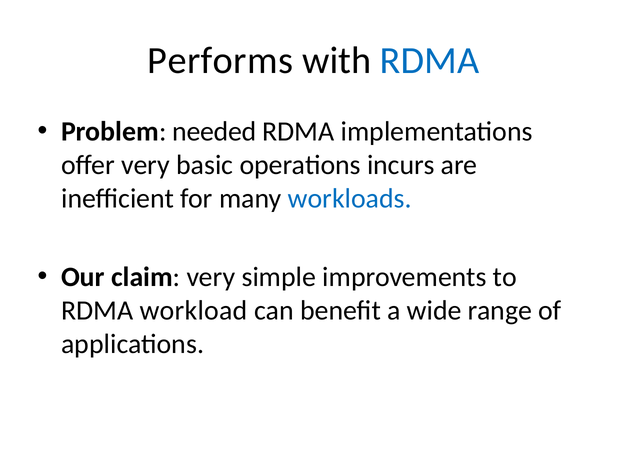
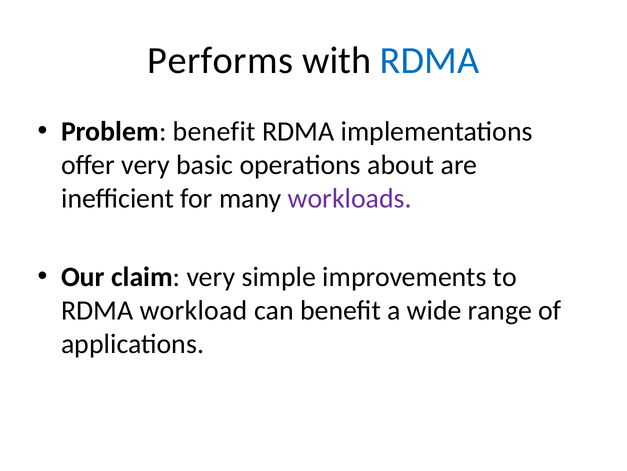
Problem needed: needed -> benefit
incurs: incurs -> about
workloads colour: blue -> purple
